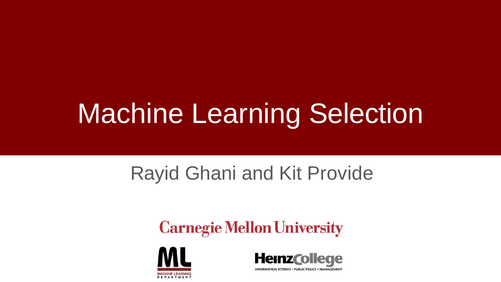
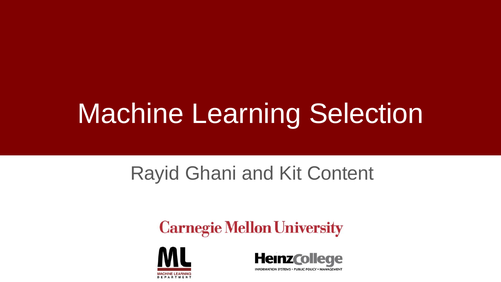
Provide: Provide -> Content
